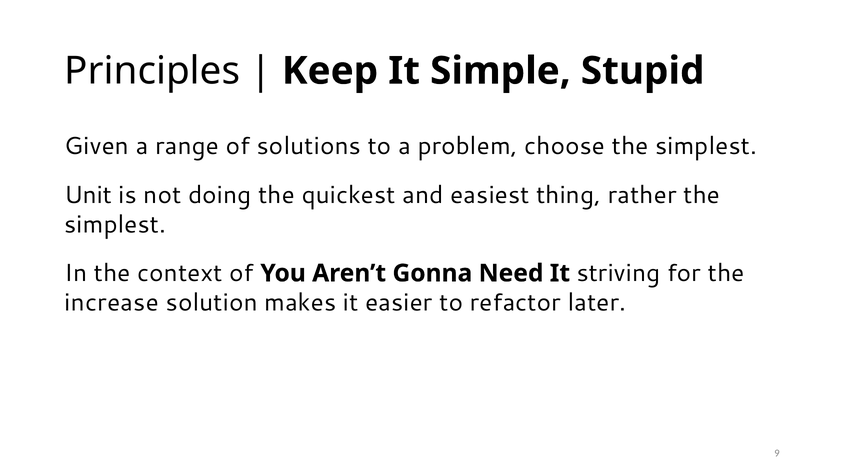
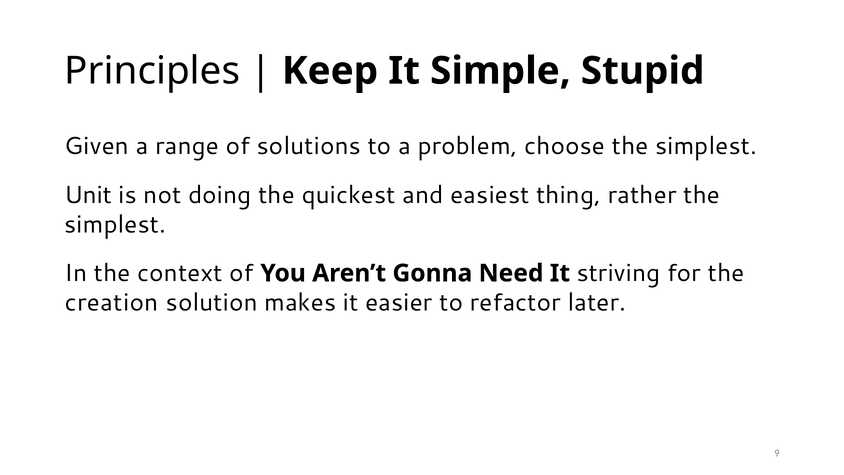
increase: increase -> creation
